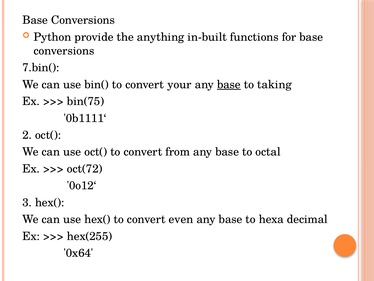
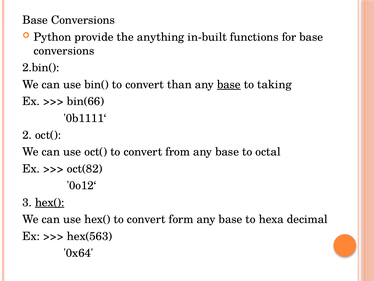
7.bin(: 7.bin( -> 2.bin(
your: your -> than
bin(75: bin(75 -> bin(66
oct(72: oct(72 -> oct(82
hex( at (50, 202) underline: none -> present
even: even -> form
hex(255: hex(255 -> hex(563
